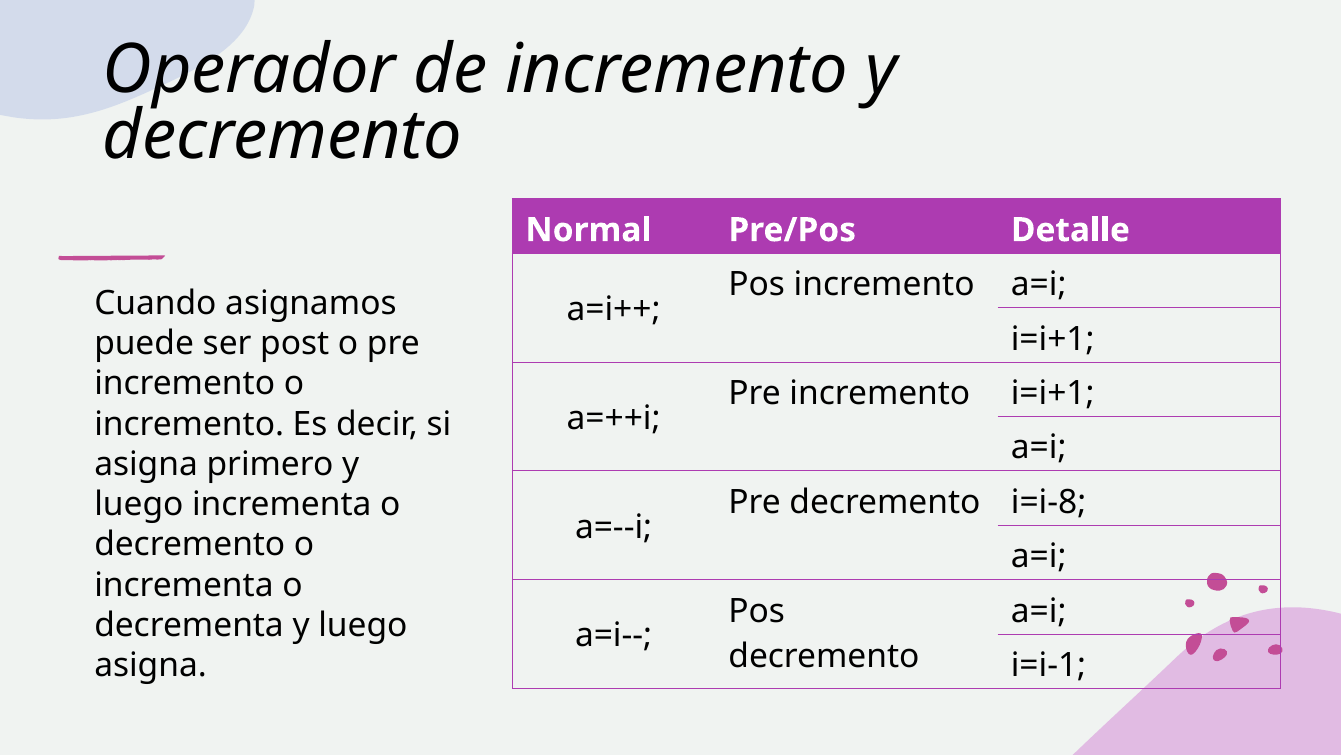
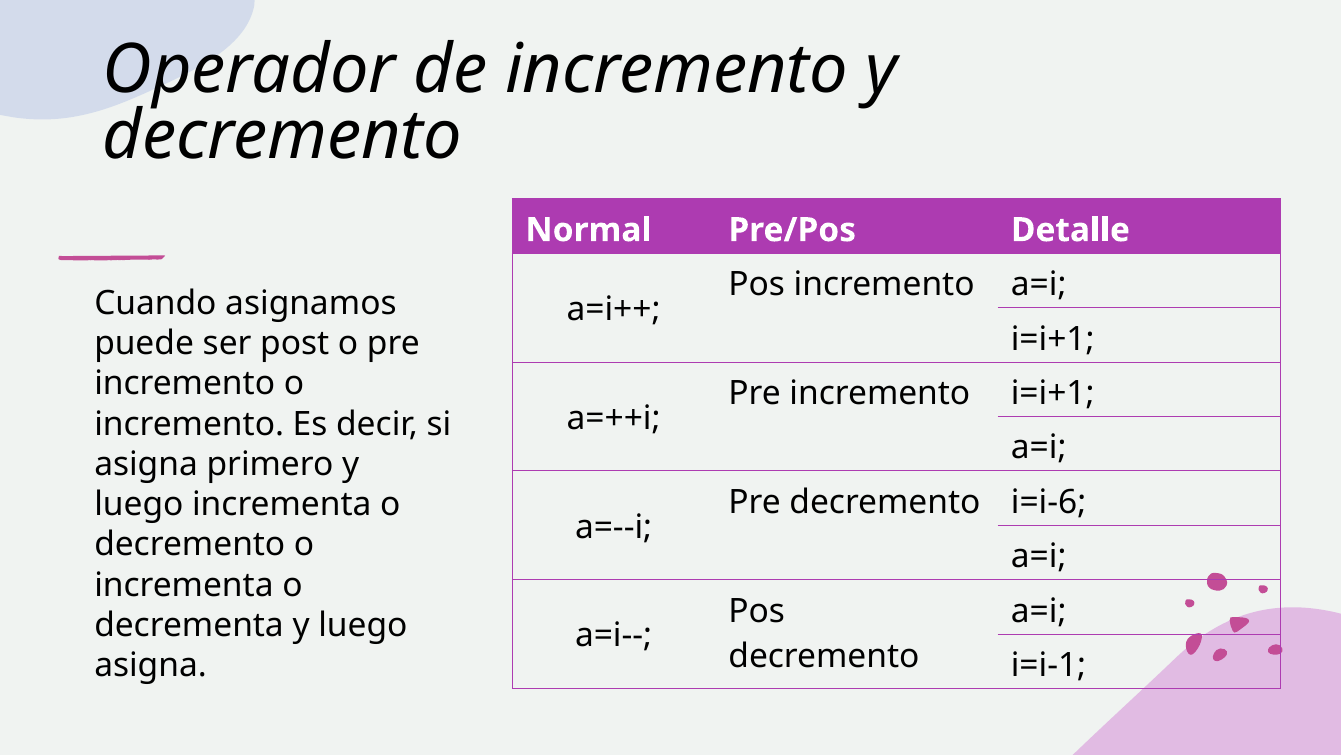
i=i-8: i=i-8 -> i=i-6
